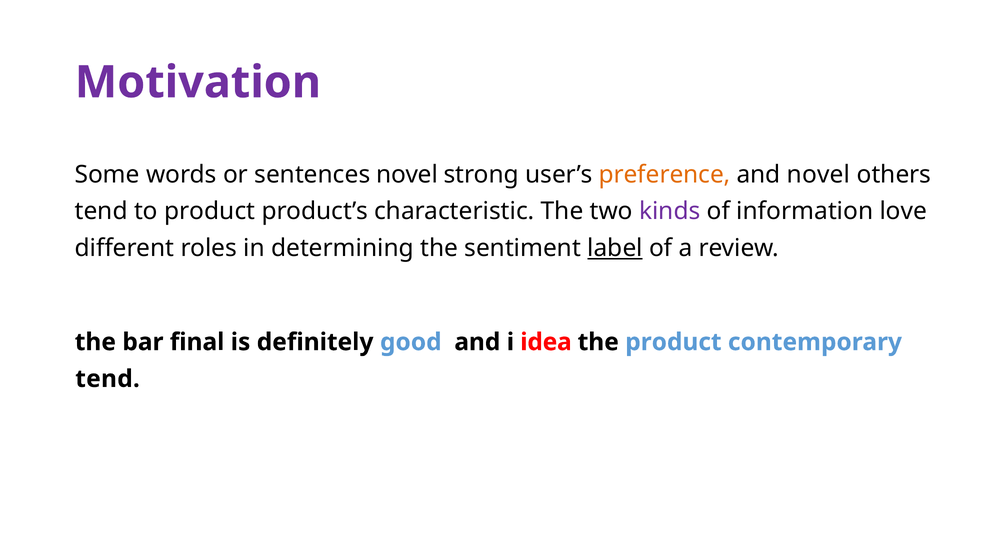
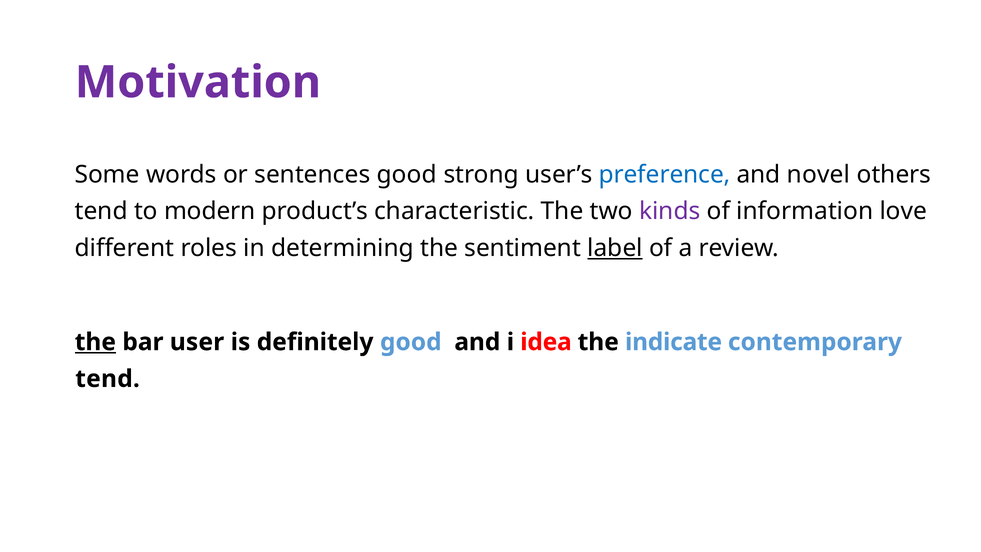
sentences novel: novel -> good
preference colour: orange -> blue
to product: product -> modern
the at (95, 342) underline: none -> present
final: final -> user
the product: product -> indicate
